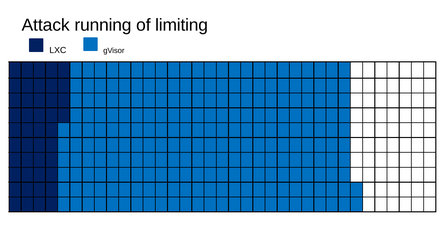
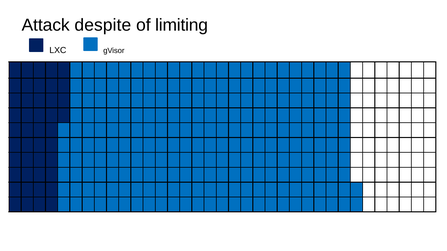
running: running -> despite
